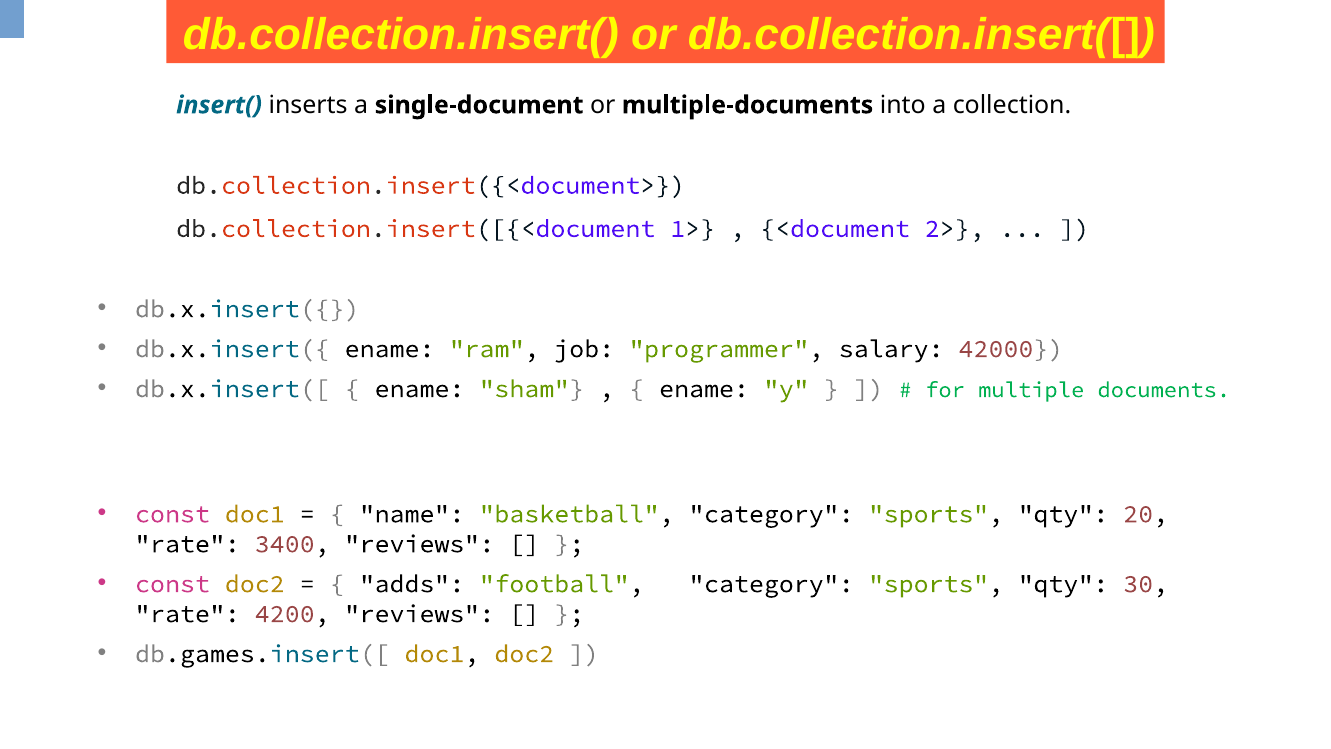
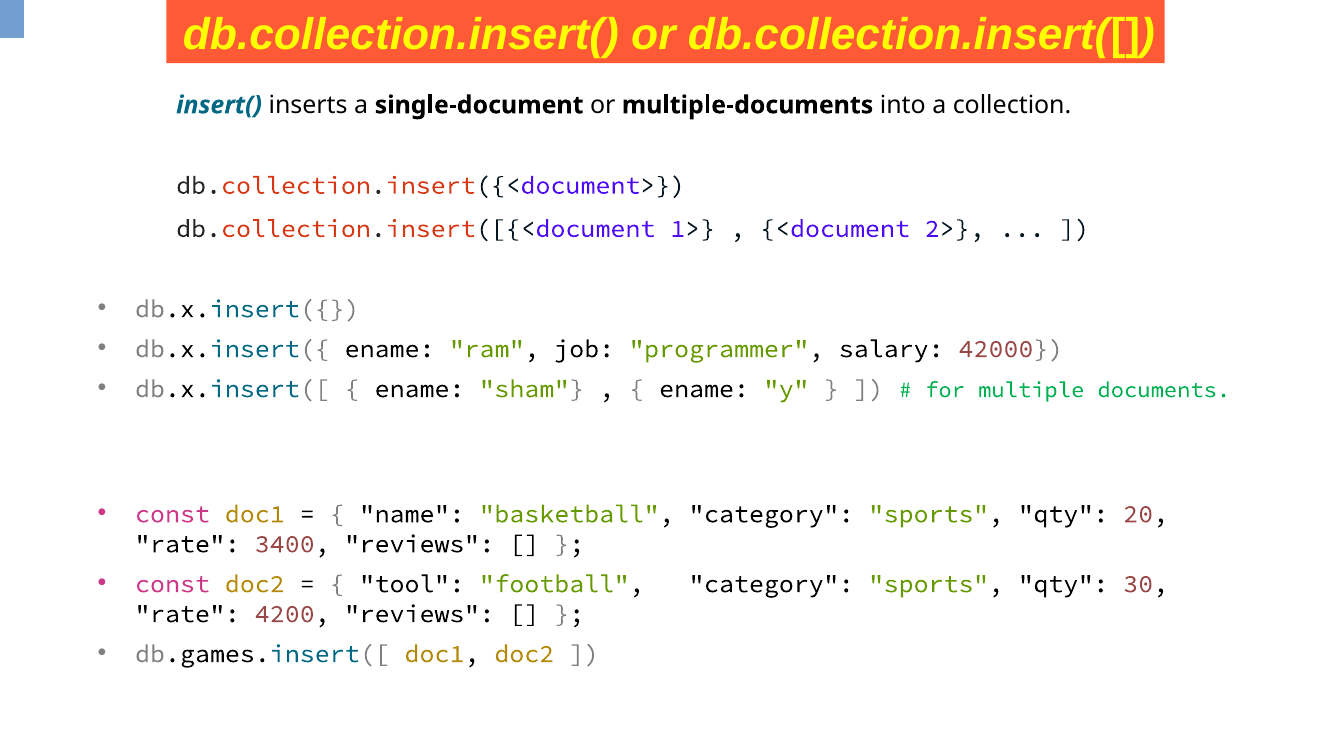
adds: adds -> tool
